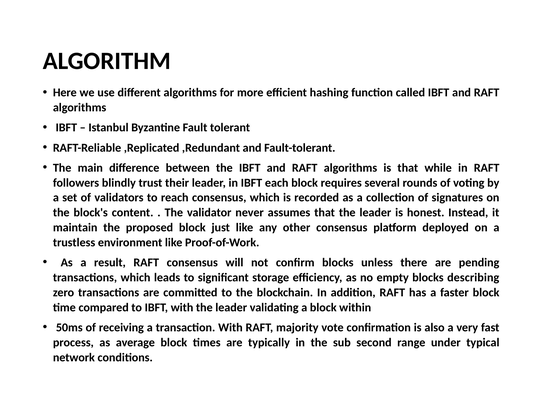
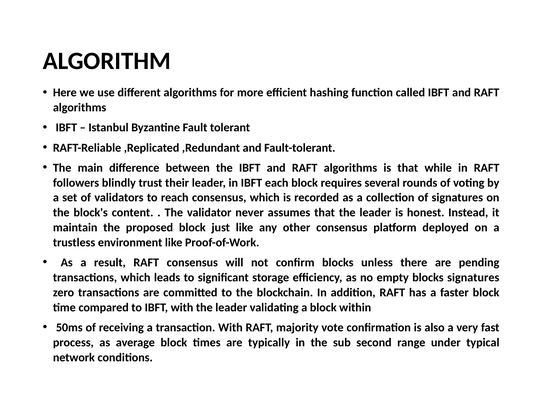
blocks describing: describing -> signatures
